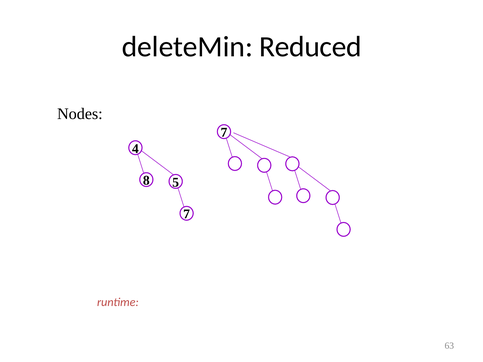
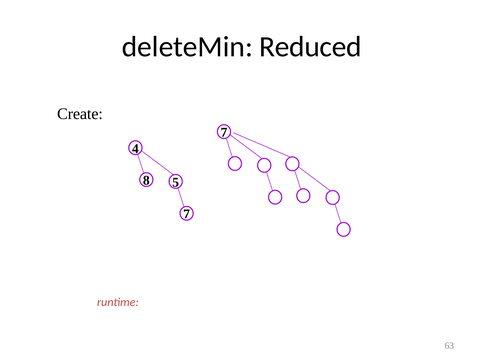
Nodes: Nodes -> Create
